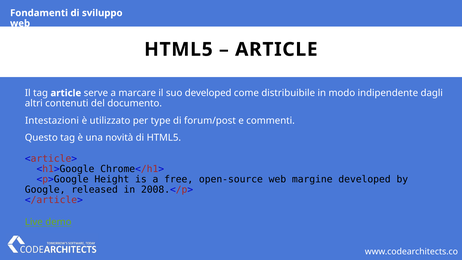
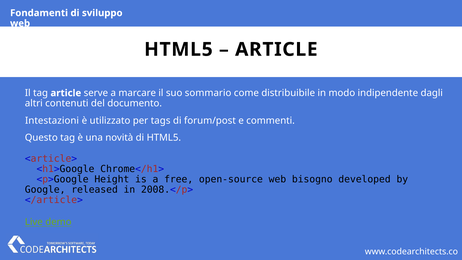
suo developed: developed -> sommario
type: type -> tags
margine: margine -> bisogno
